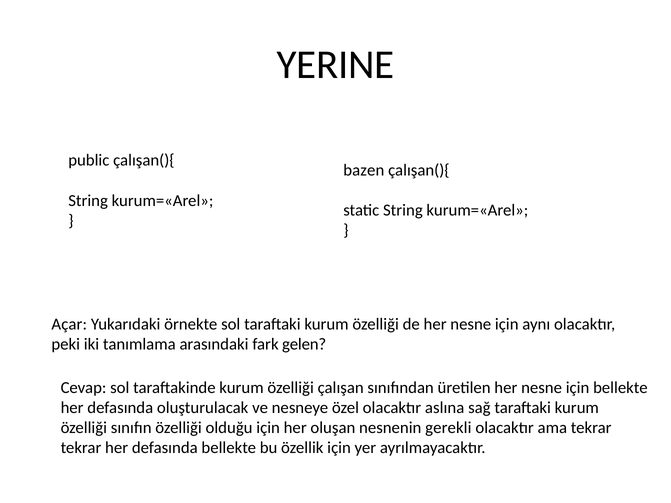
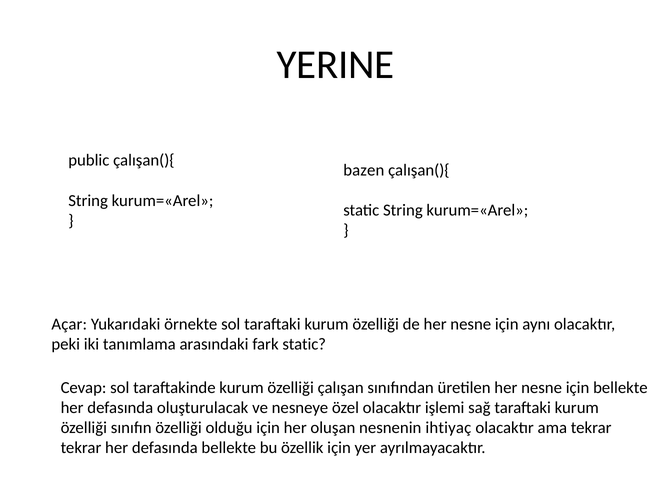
fark gelen: gelen -> static
aslına: aslına -> işlemi
gerekli: gerekli -> ihtiyaç
